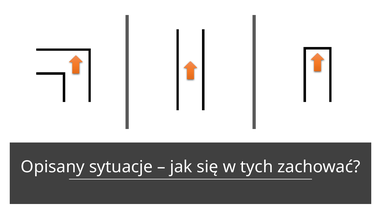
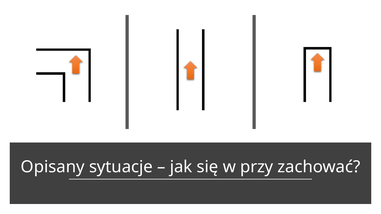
tych: tych -> przy
